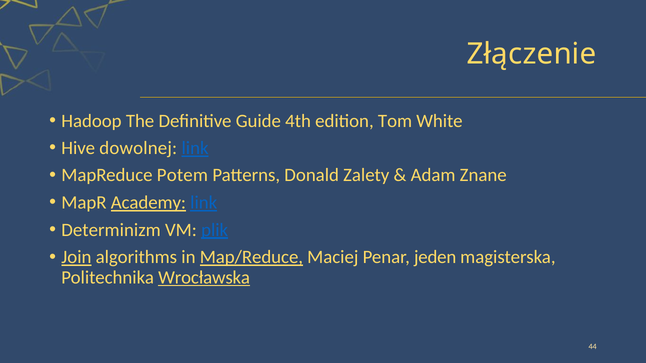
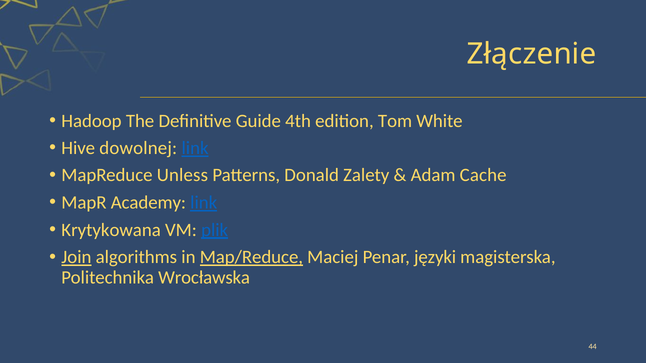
Potem: Potem -> Unless
Znane: Znane -> Cache
Academy underline: present -> none
Determinizm: Determinizm -> Krytykowana
jeden: jeden -> języki
Wrocławska underline: present -> none
